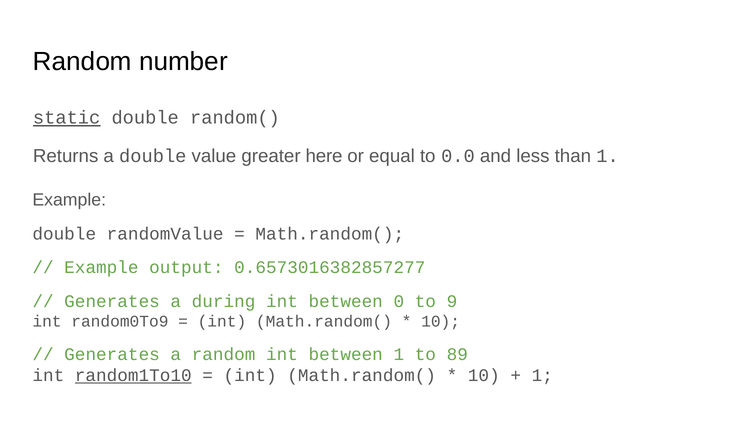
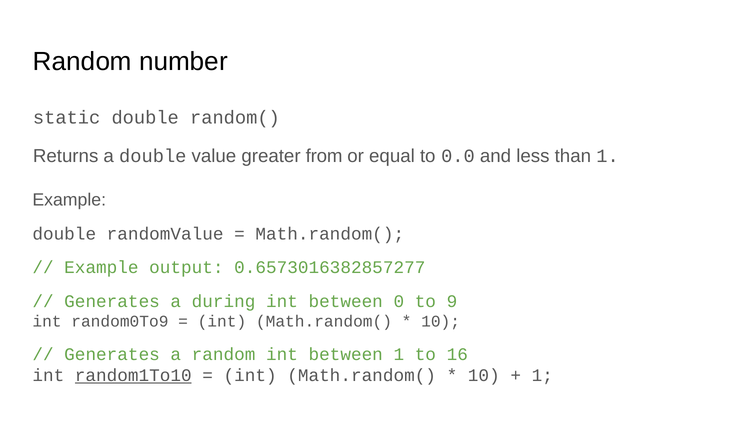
static underline: present -> none
here: here -> from
89: 89 -> 16
